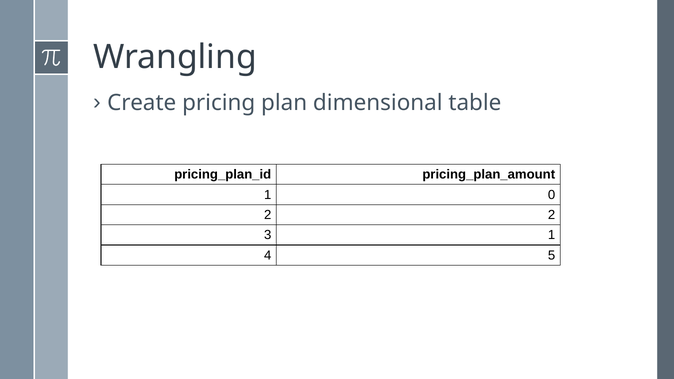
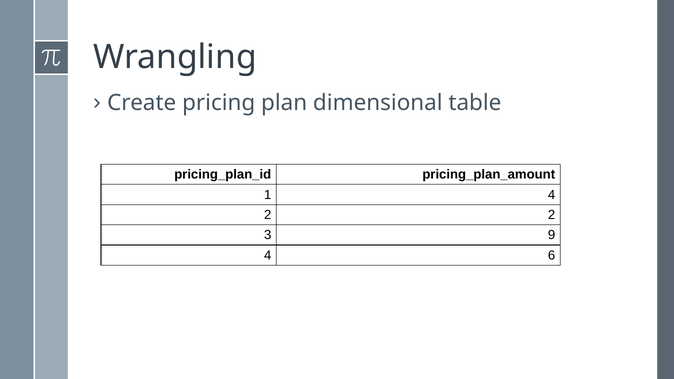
1 0: 0 -> 4
3 1: 1 -> 9
5: 5 -> 6
